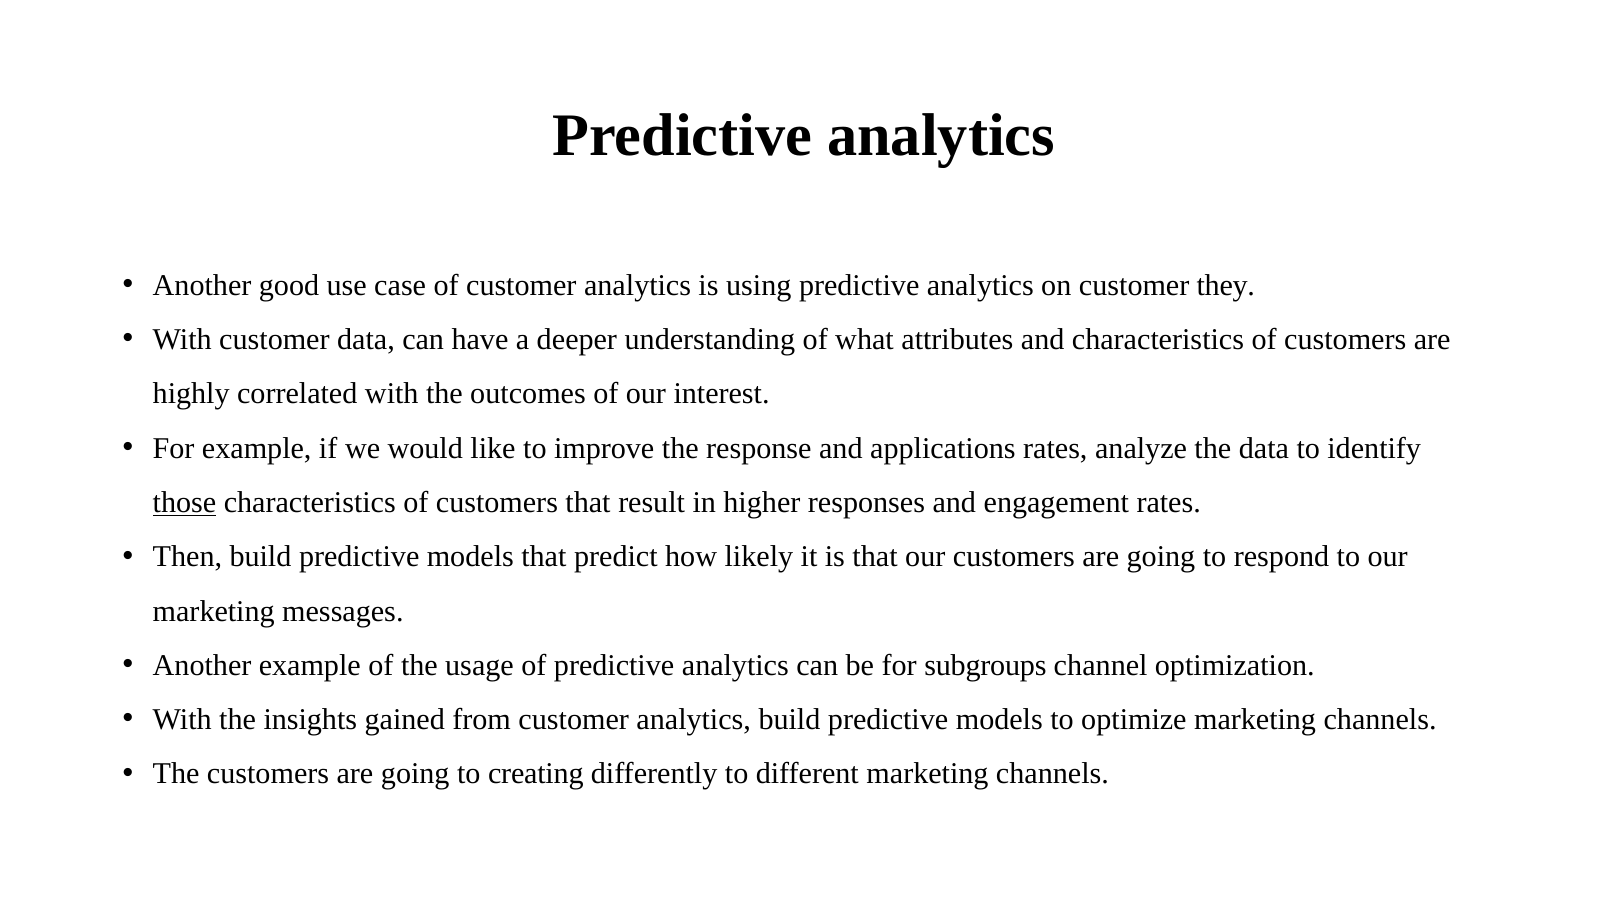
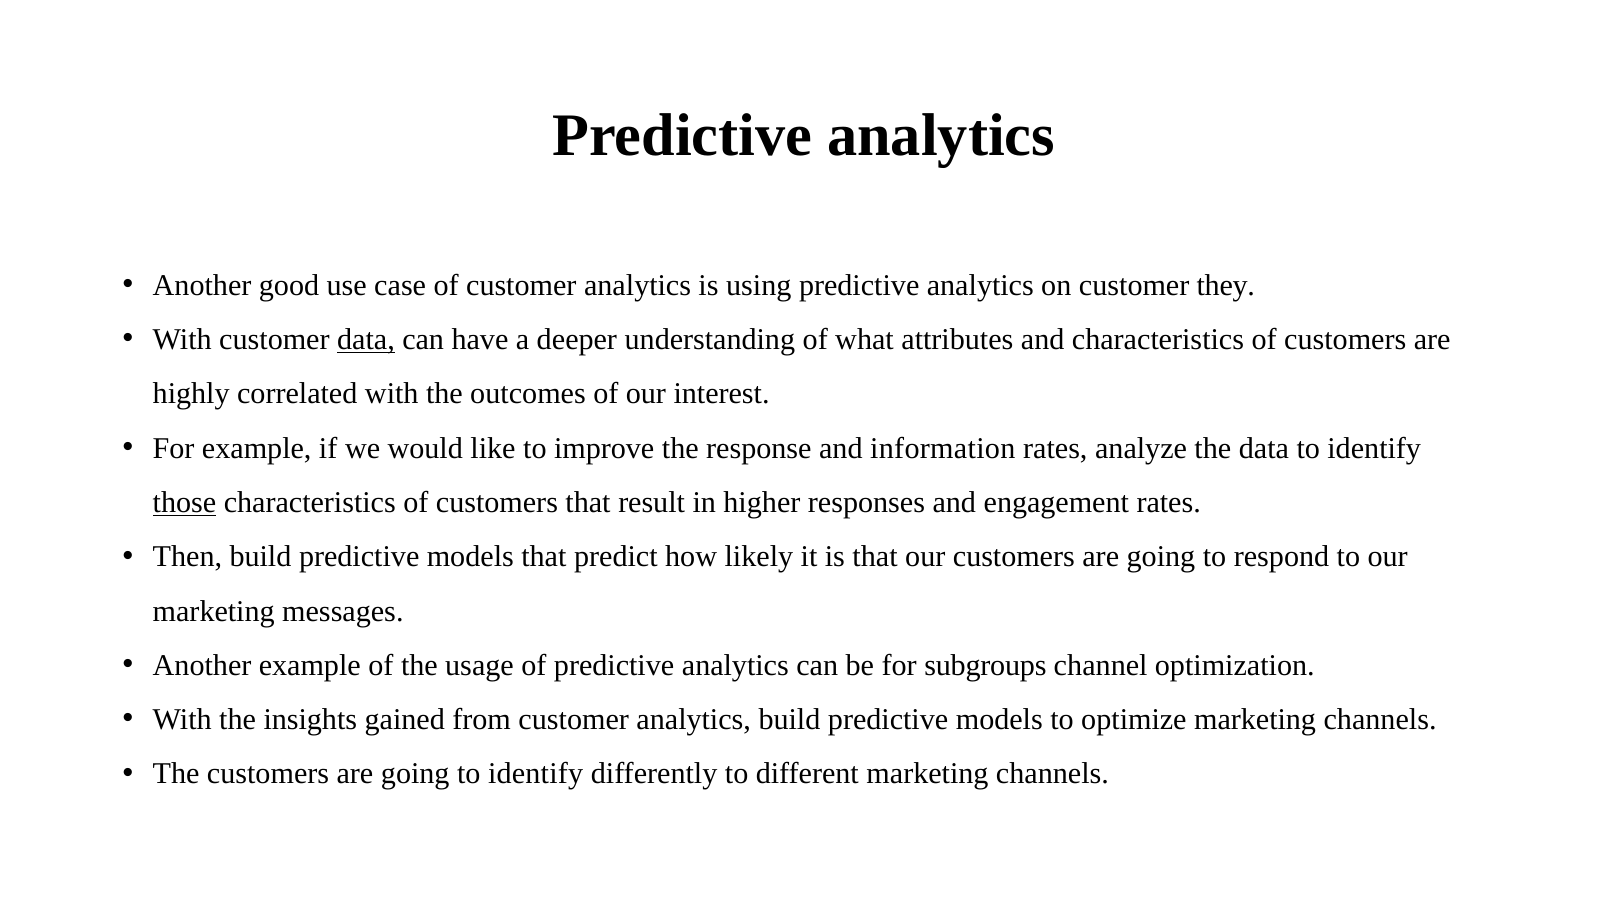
data at (366, 339) underline: none -> present
applications: applications -> information
going to creating: creating -> identify
